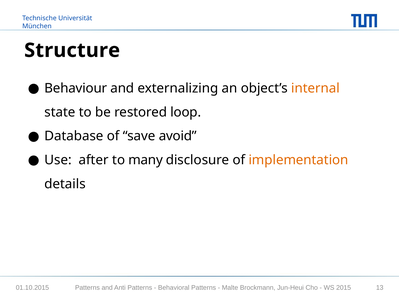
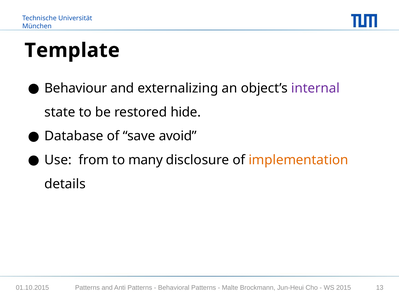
Structure: Structure -> Template
internal colour: orange -> purple
loop: loop -> hide
after: after -> from
